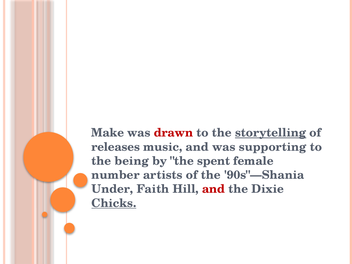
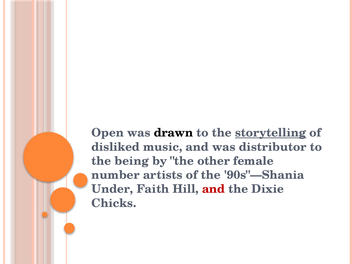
Make: Make -> Open
drawn colour: red -> black
releases: releases -> disliked
supporting: supporting -> distributor
spent: spent -> other
Chicks underline: present -> none
